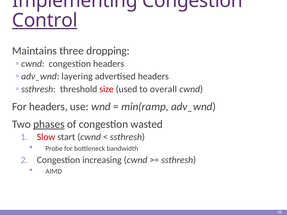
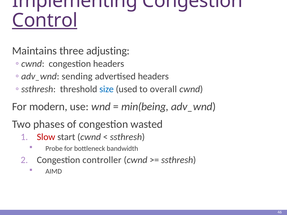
dropping: dropping -> adjusting
layering: layering -> sending
size colour: red -> blue
For headers: headers -> modern
min(ramp: min(ramp -> min(being
phases underline: present -> none
increasing: increasing -> controller
